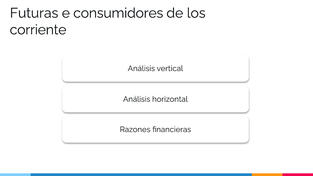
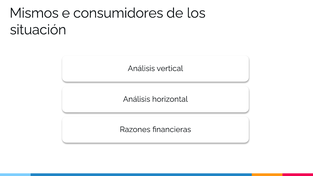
Futuras: Futuras -> Mismos
corriente: corriente -> situación
